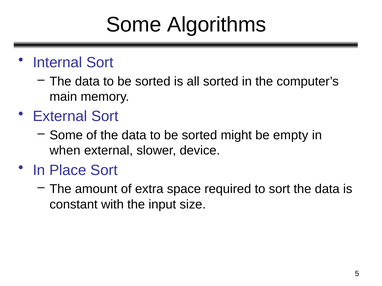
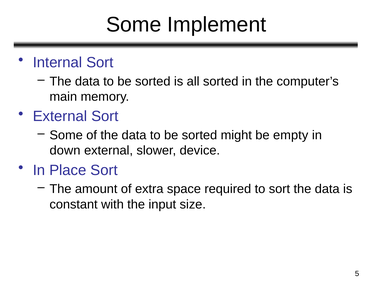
Algorithms: Algorithms -> Implement
when: when -> down
